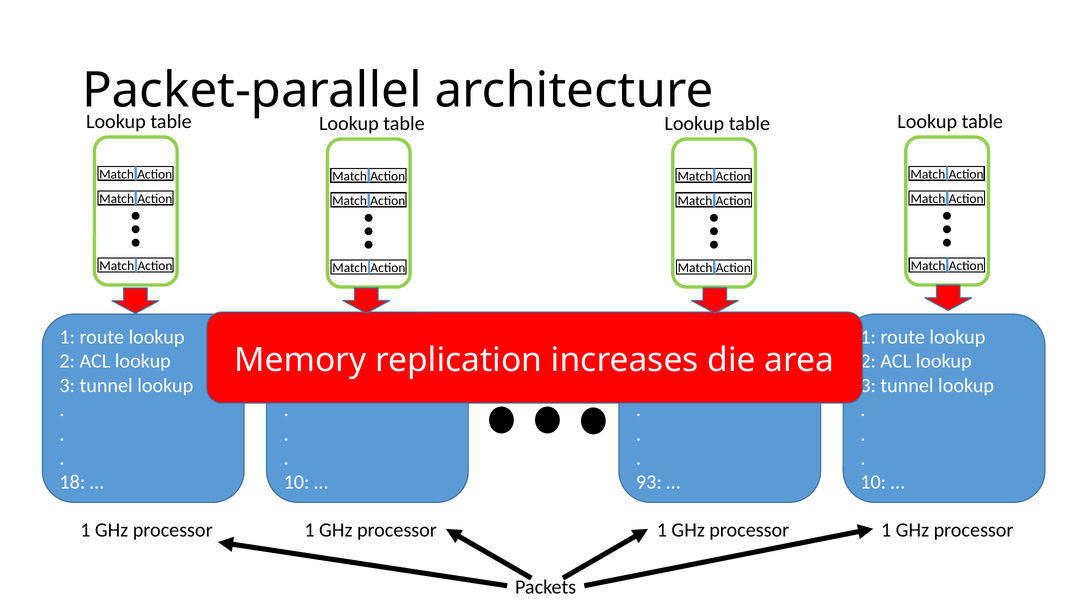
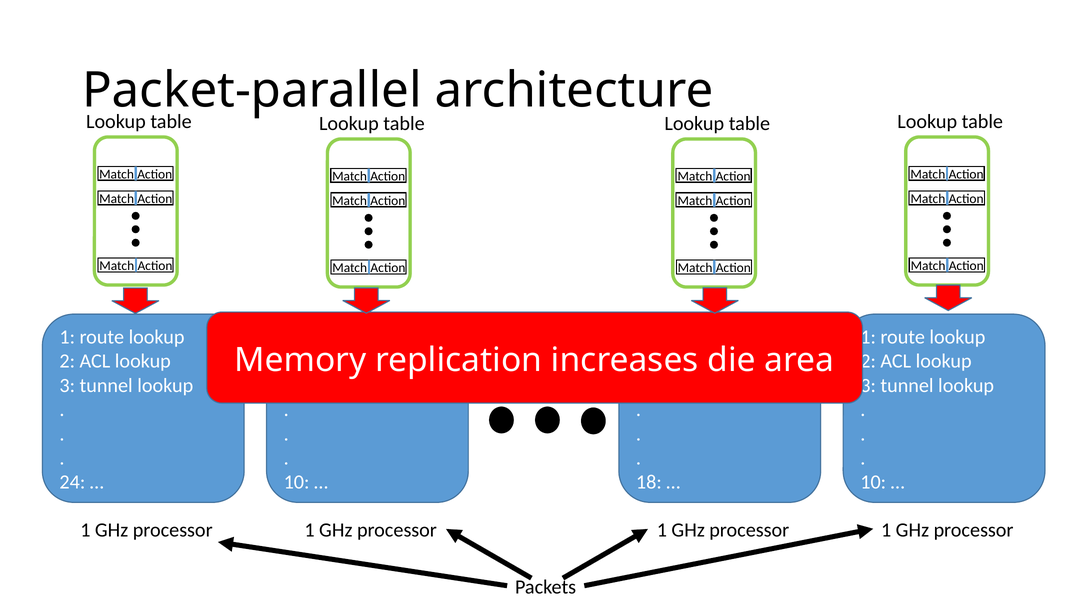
18: 18 -> 24
93: 93 -> 18
